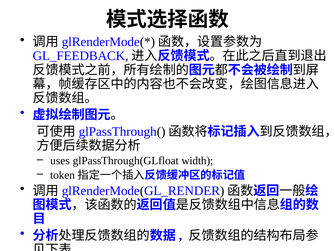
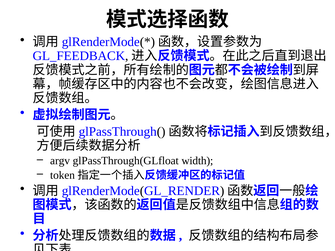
uses: uses -> argv
